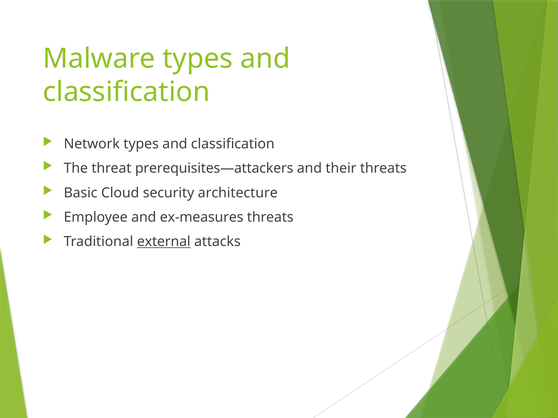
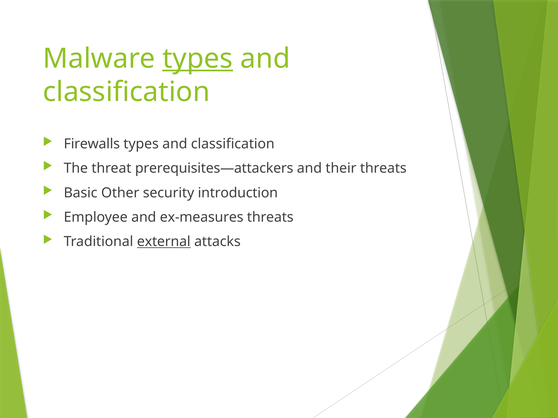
types at (198, 59) underline: none -> present
Network: Network -> Firewalls
Cloud: Cloud -> Other
architecture: architecture -> introduction
